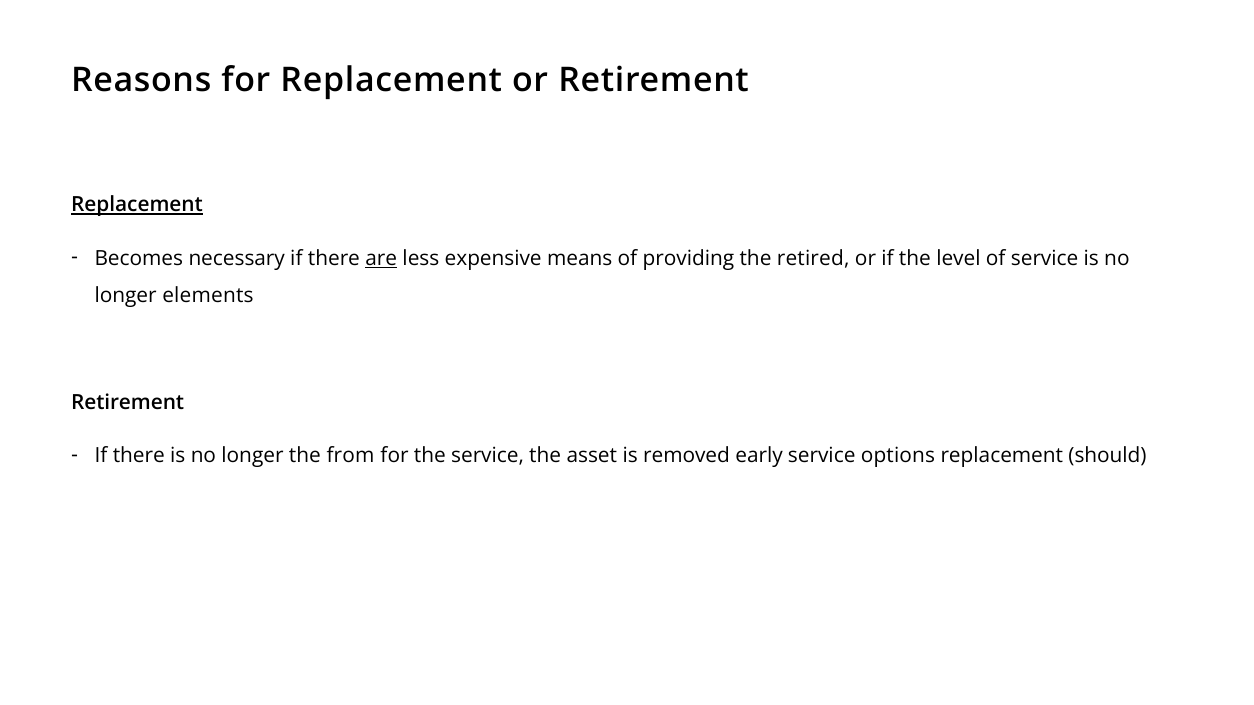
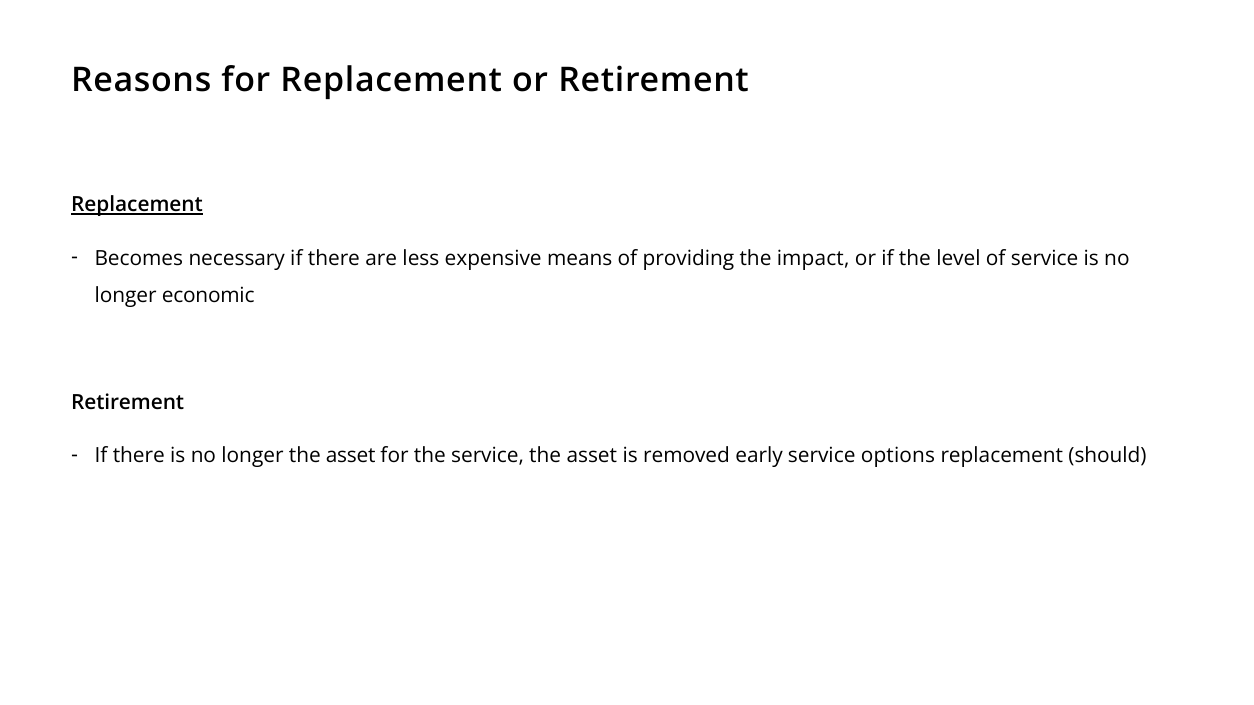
are underline: present -> none
retired: retired -> impact
elements: elements -> economic
longer the from: from -> asset
